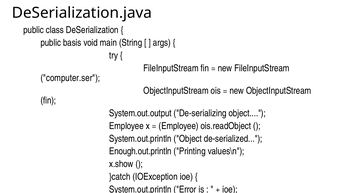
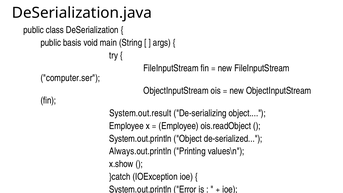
System.out.output: System.out.output -> System.out.result
Enough.out.println: Enough.out.println -> Always.out.println
